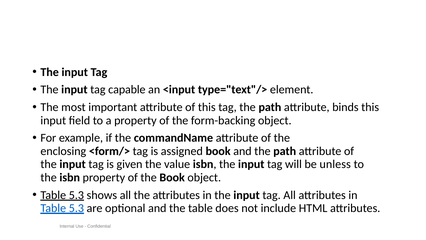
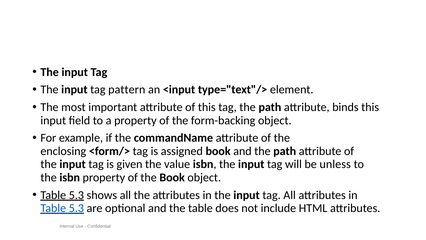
capable: capable -> pattern
